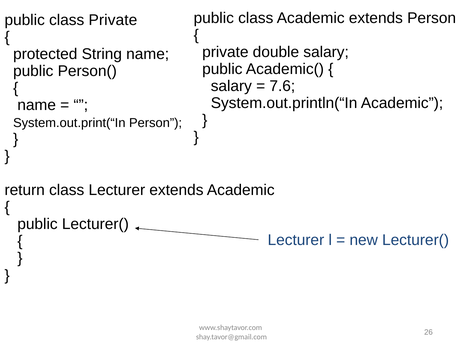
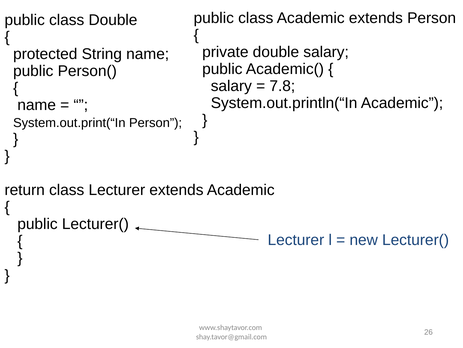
class Private: Private -> Double
7.6: 7.6 -> 7.8
